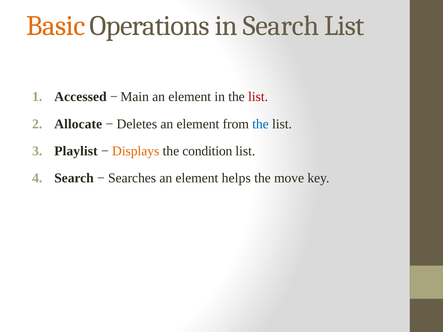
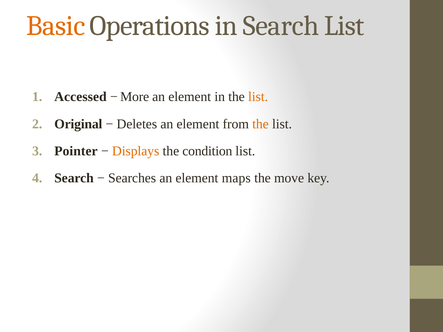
Main: Main -> More
list at (258, 97) colour: red -> orange
Allocate: Allocate -> Original
the at (261, 124) colour: blue -> orange
Playlist: Playlist -> Pointer
helps: helps -> maps
